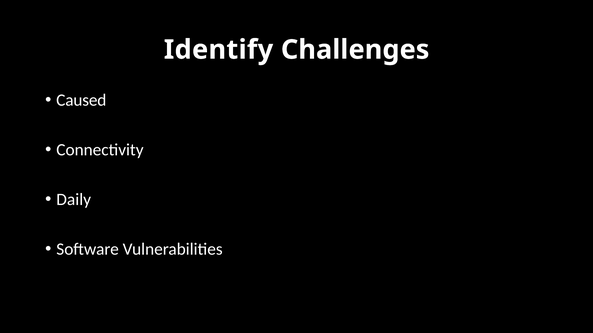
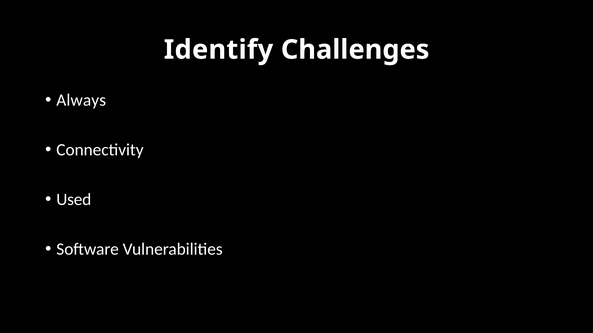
Caused: Caused -> Always
Daily: Daily -> Used
